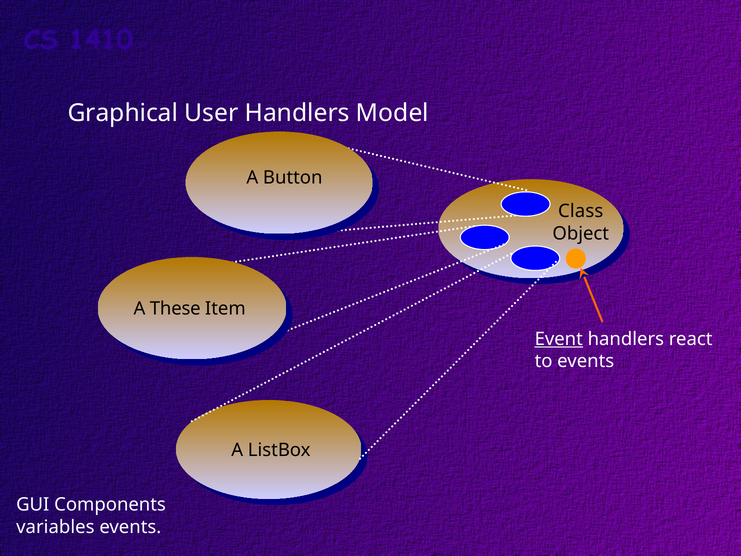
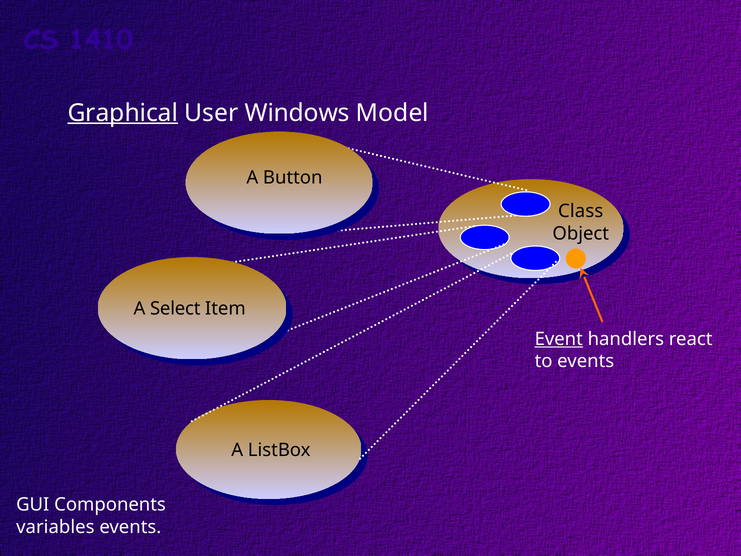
Graphical underline: none -> present
User Handlers: Handlers -> Windows
These: These -> Select
